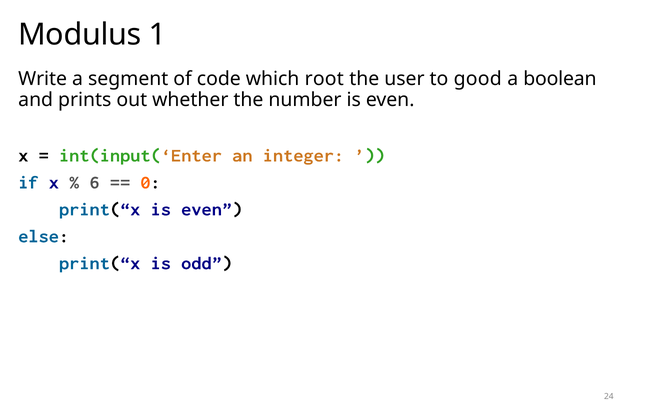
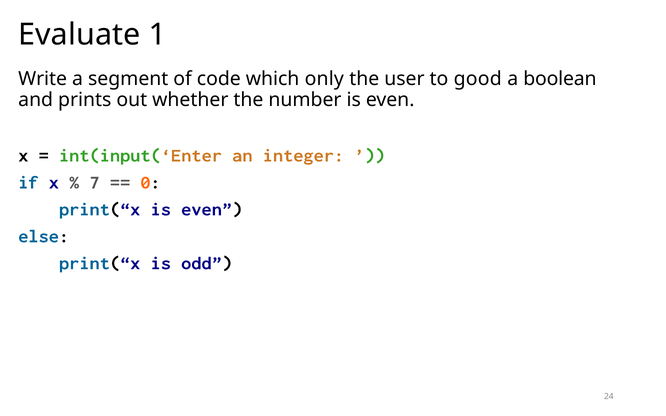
Modulus: Modulus -> Evaluate
root: root -> only
6: 6 -> 7
